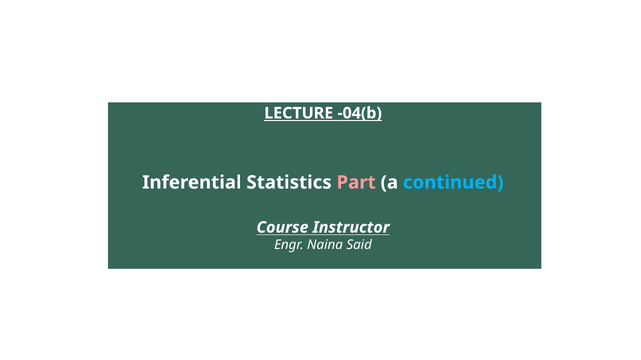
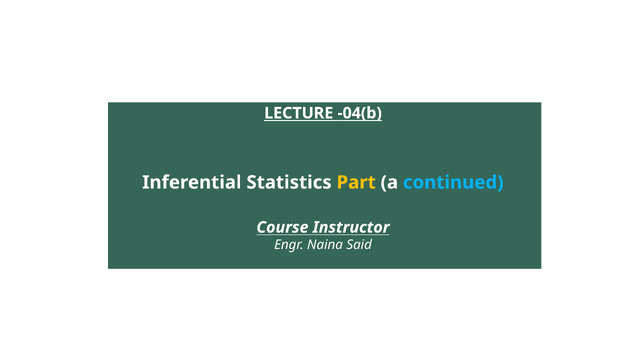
Part colour: pink -> yellow
